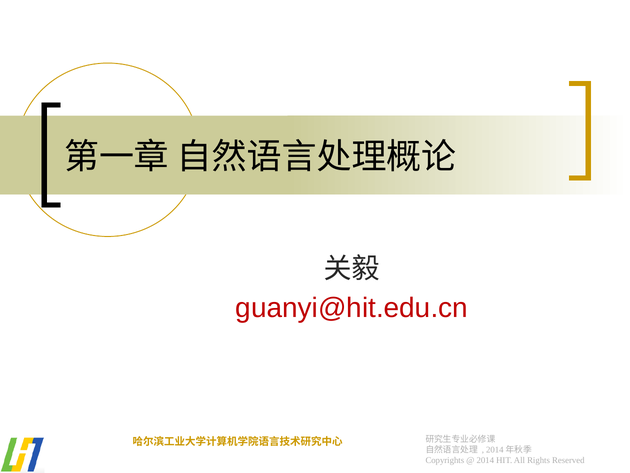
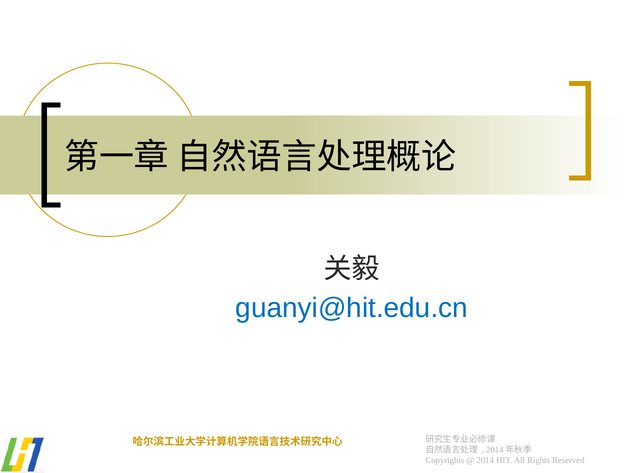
guanyi@hit.edu.cn colour: red -> blue
